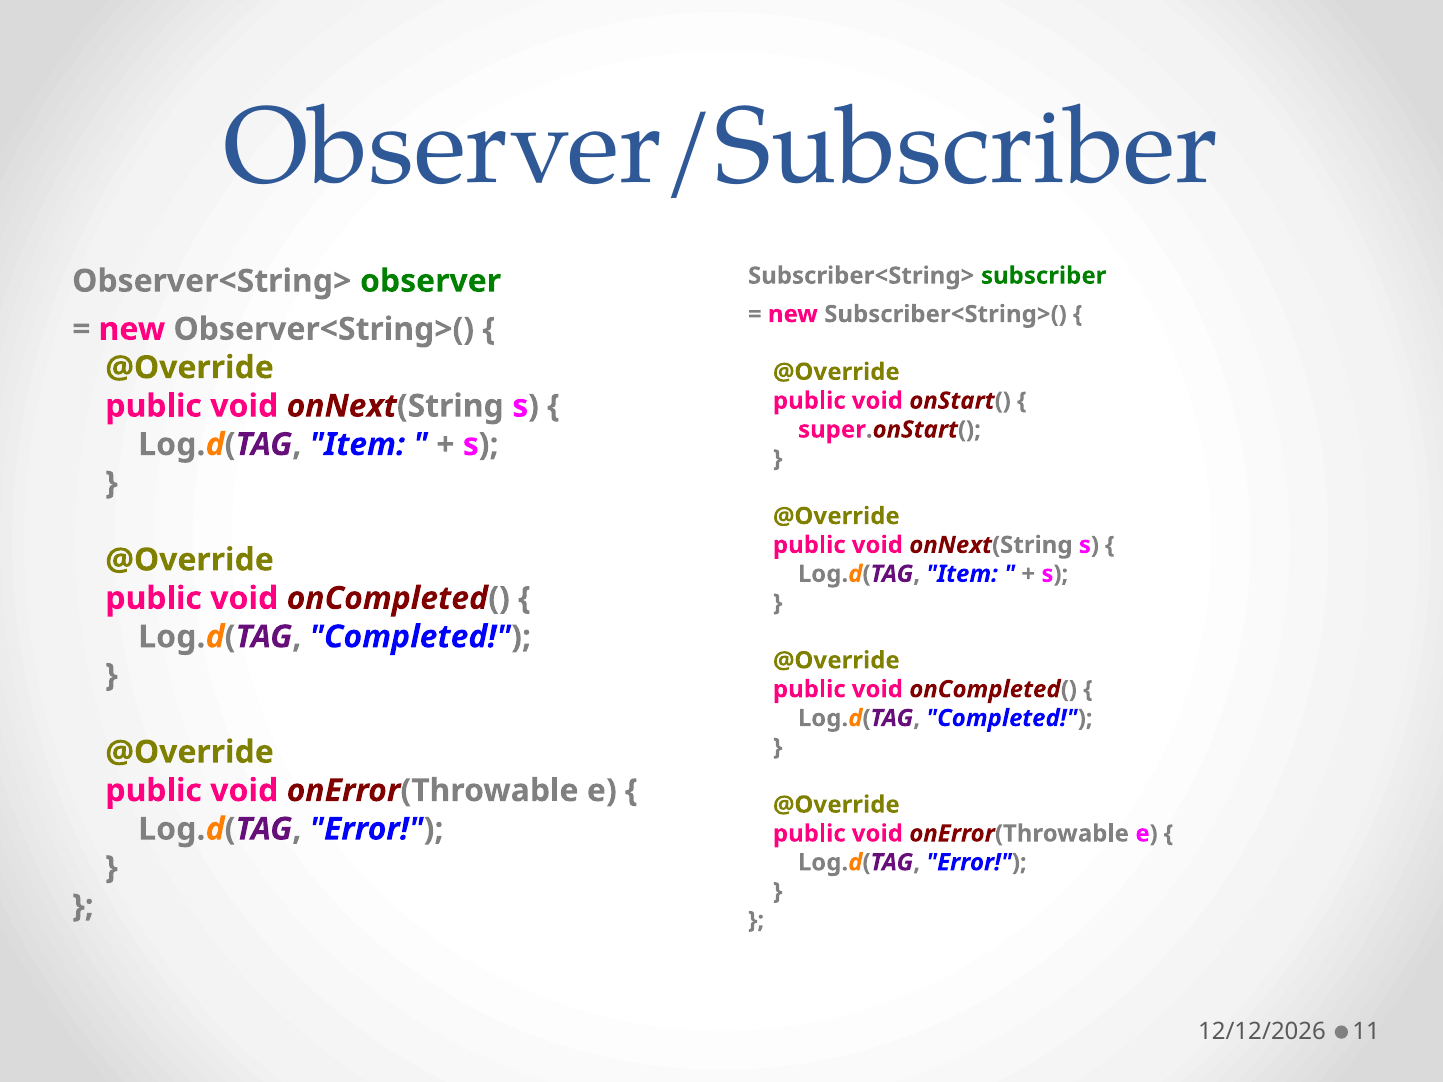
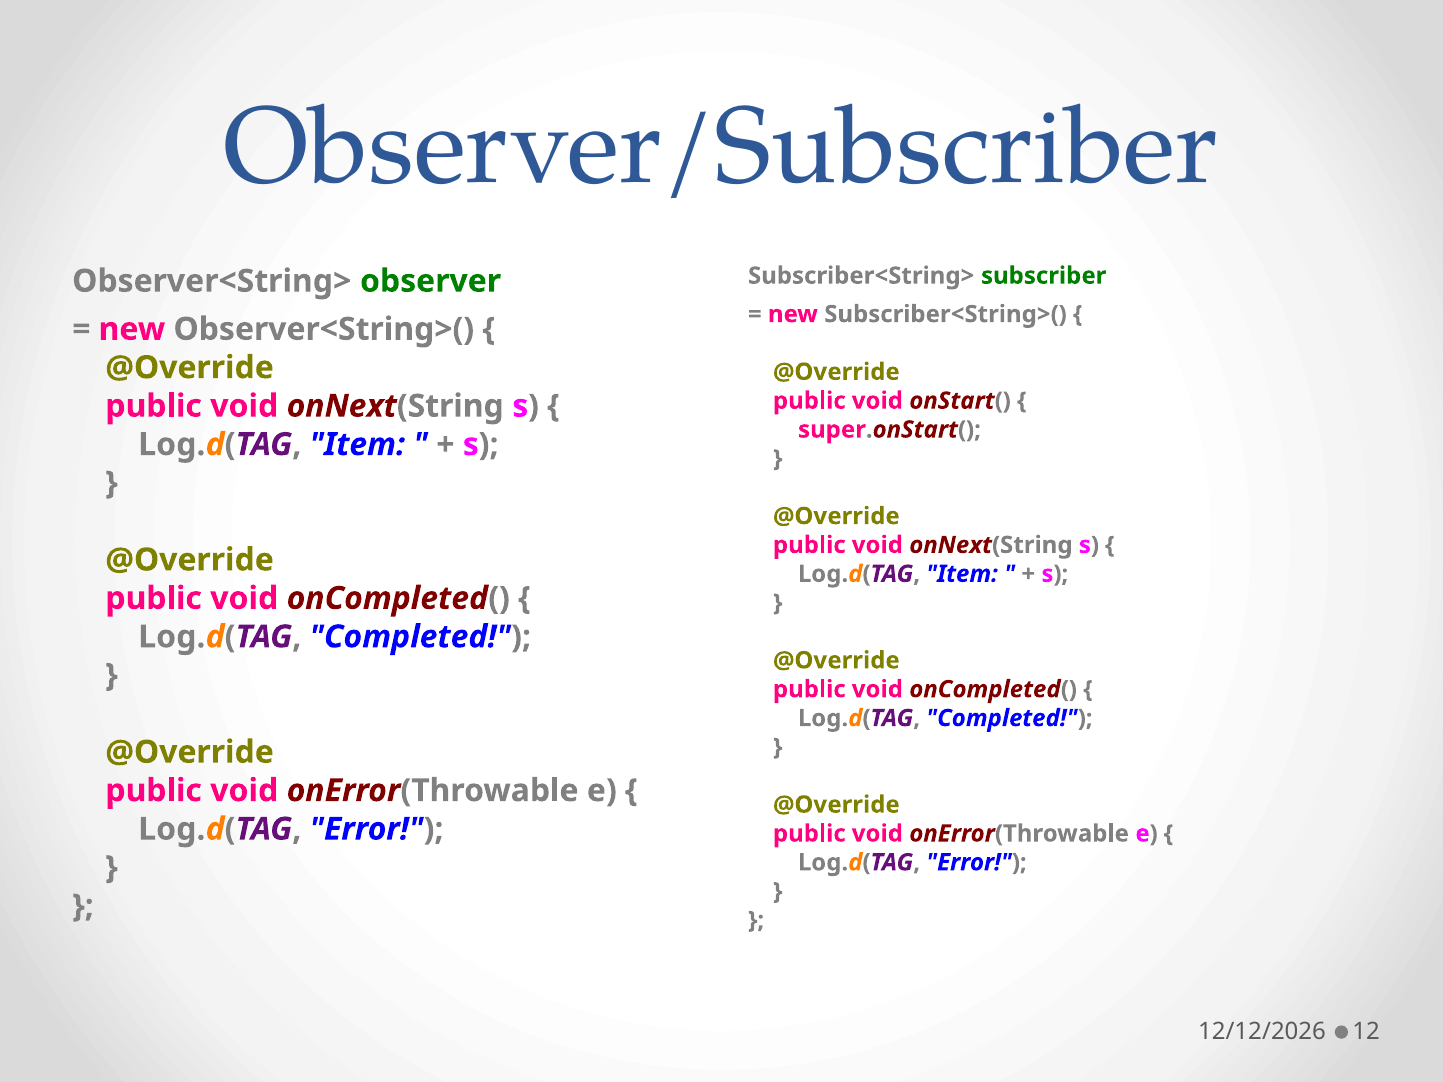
11: 11 -> 12
